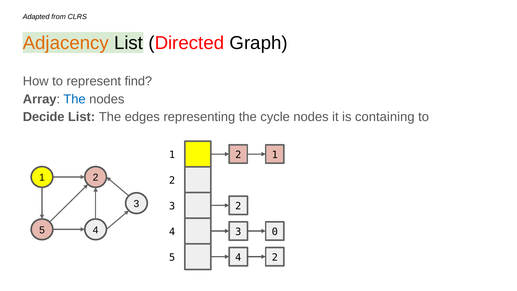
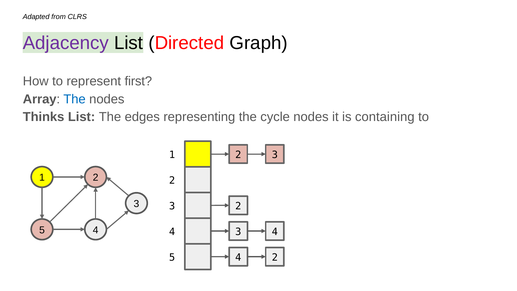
Adjacency colour: orange -> purple
find: find -> first
Decide: Decide -> Thinks
1 at (275, 155): 1 -> 3
0 at (275, 232): 0 -> 4
